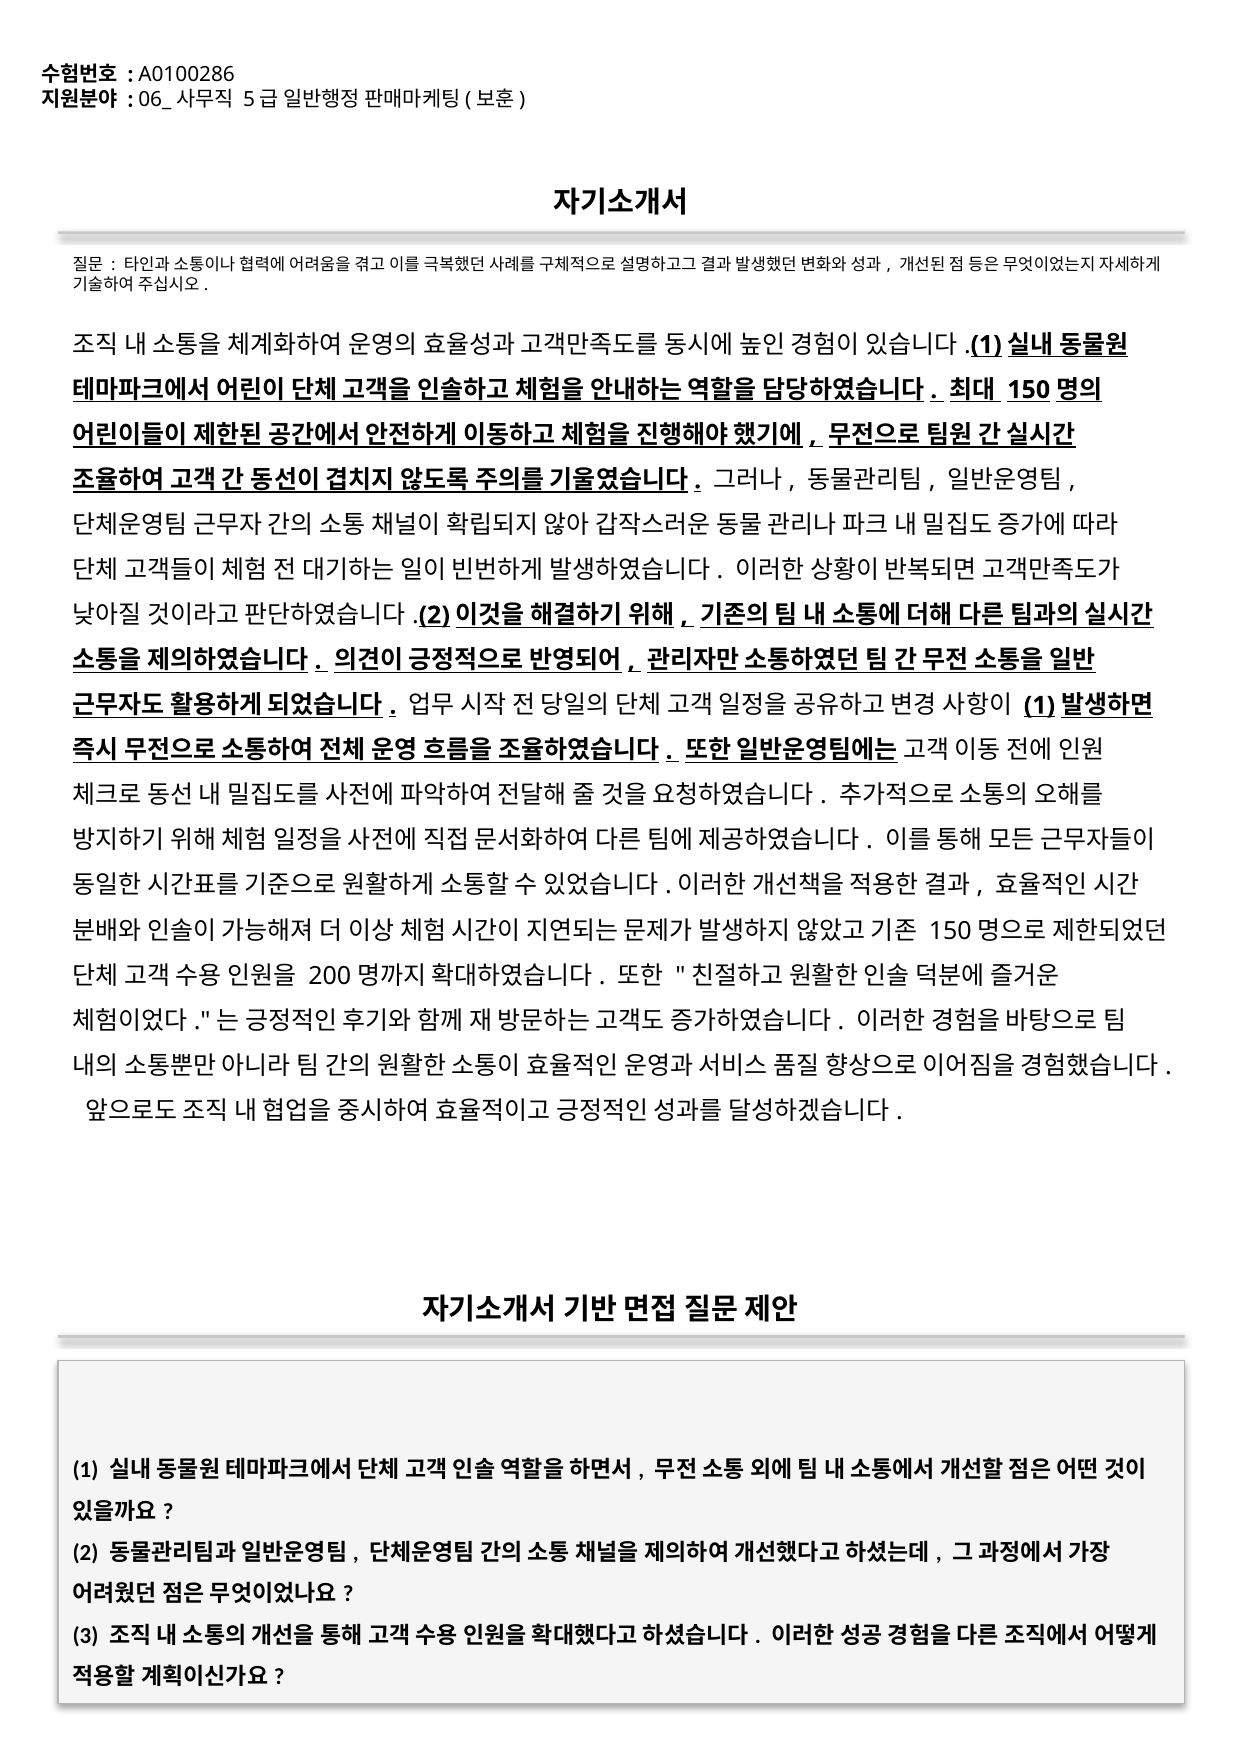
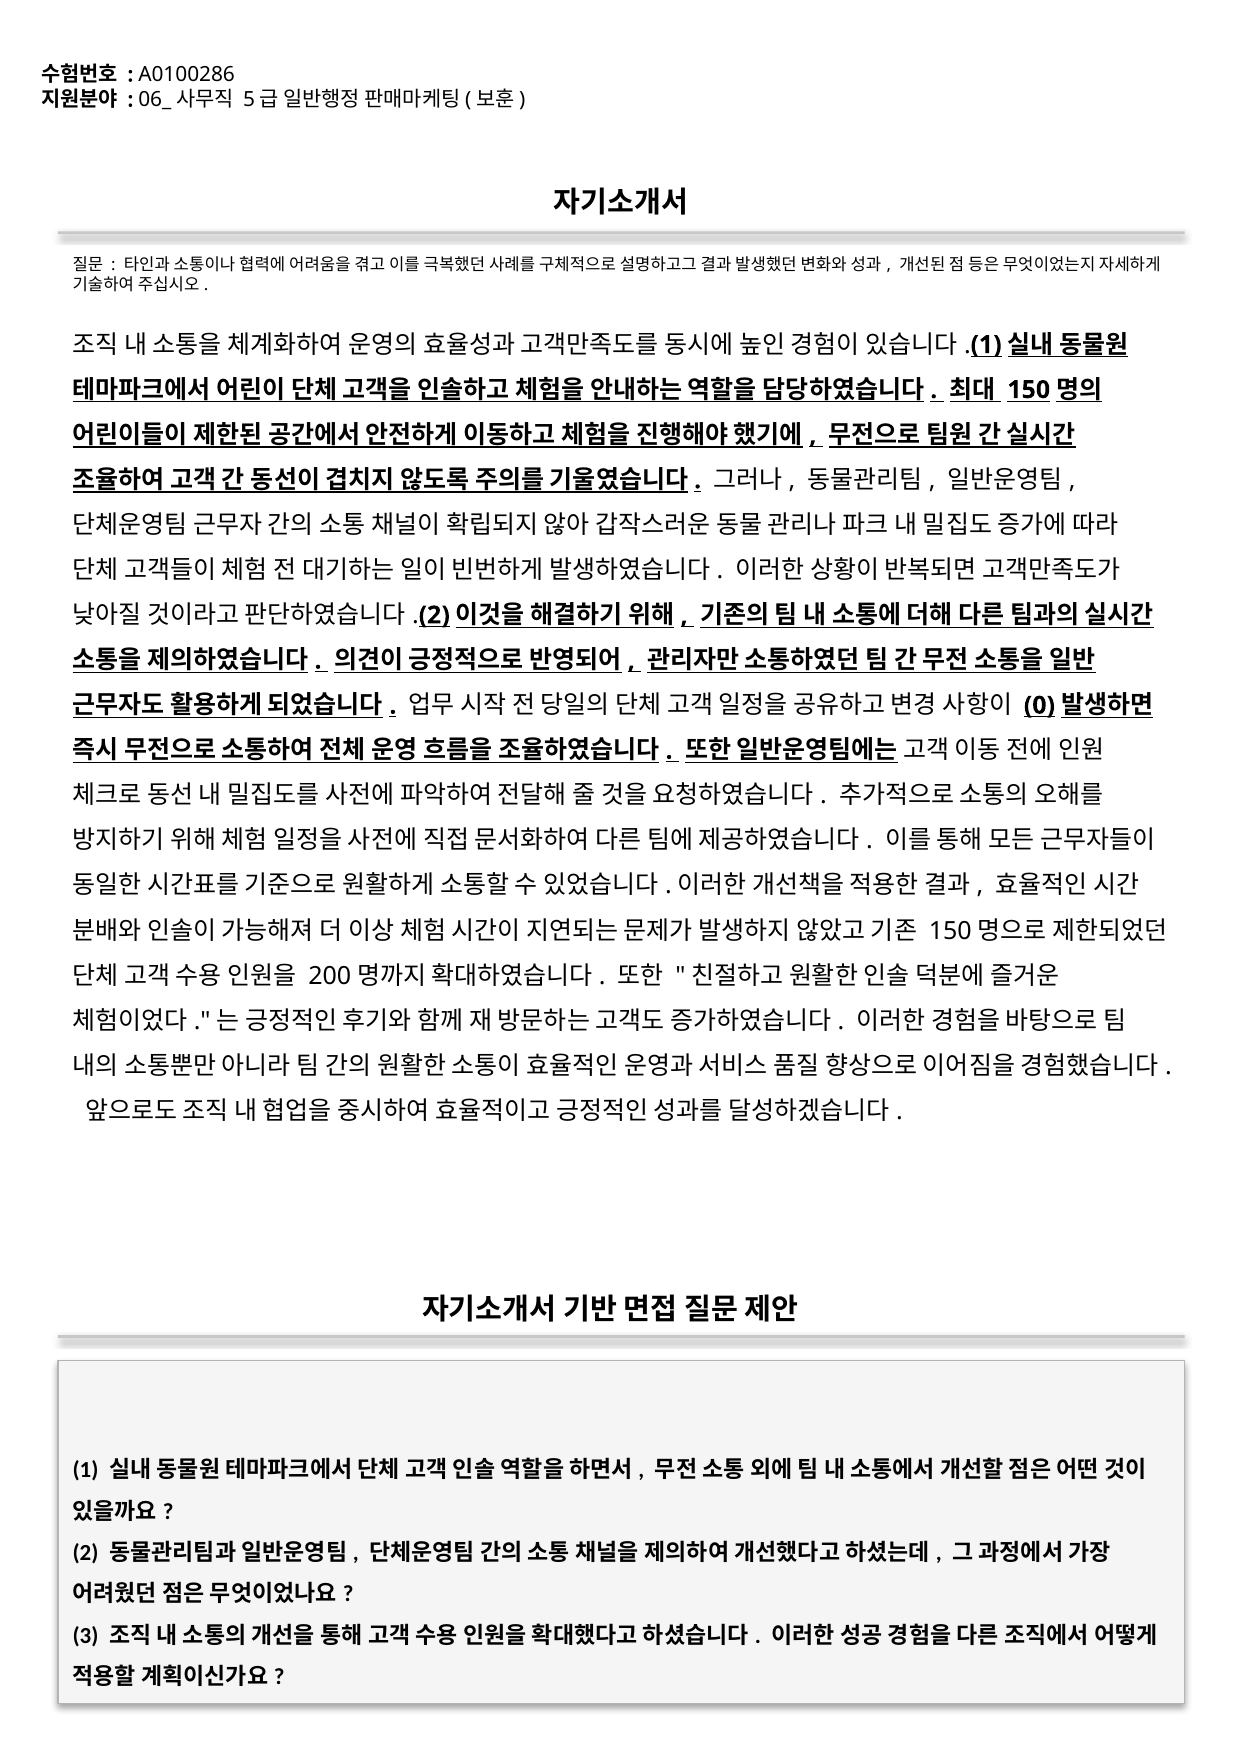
1 at (1039, 705): 1 -> 0
